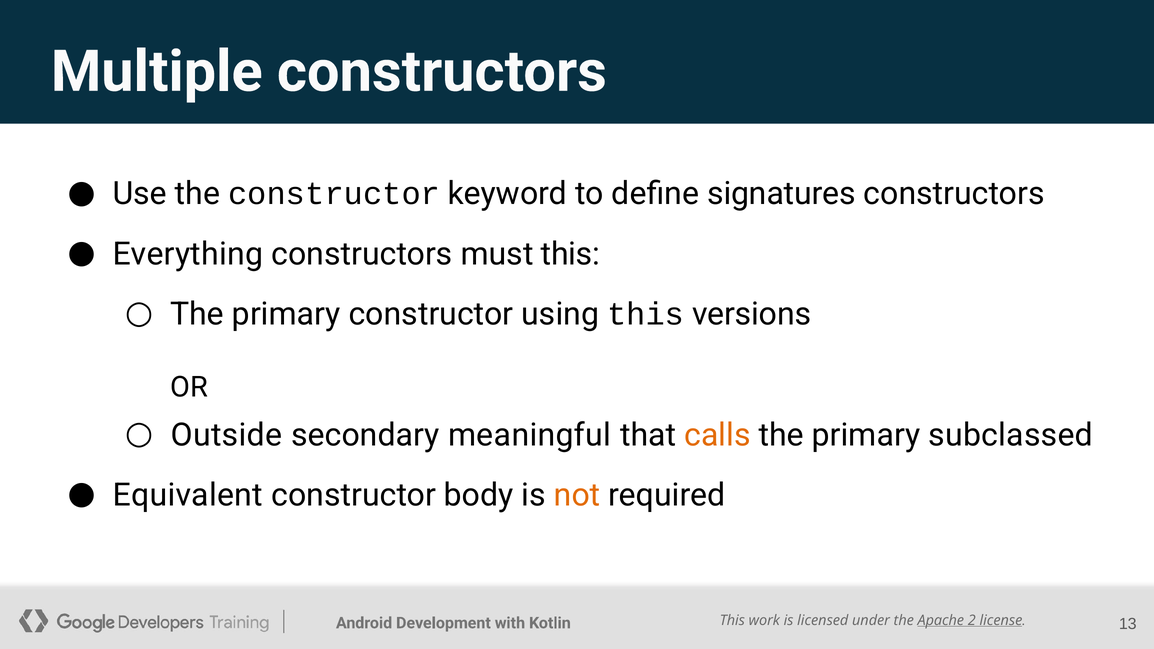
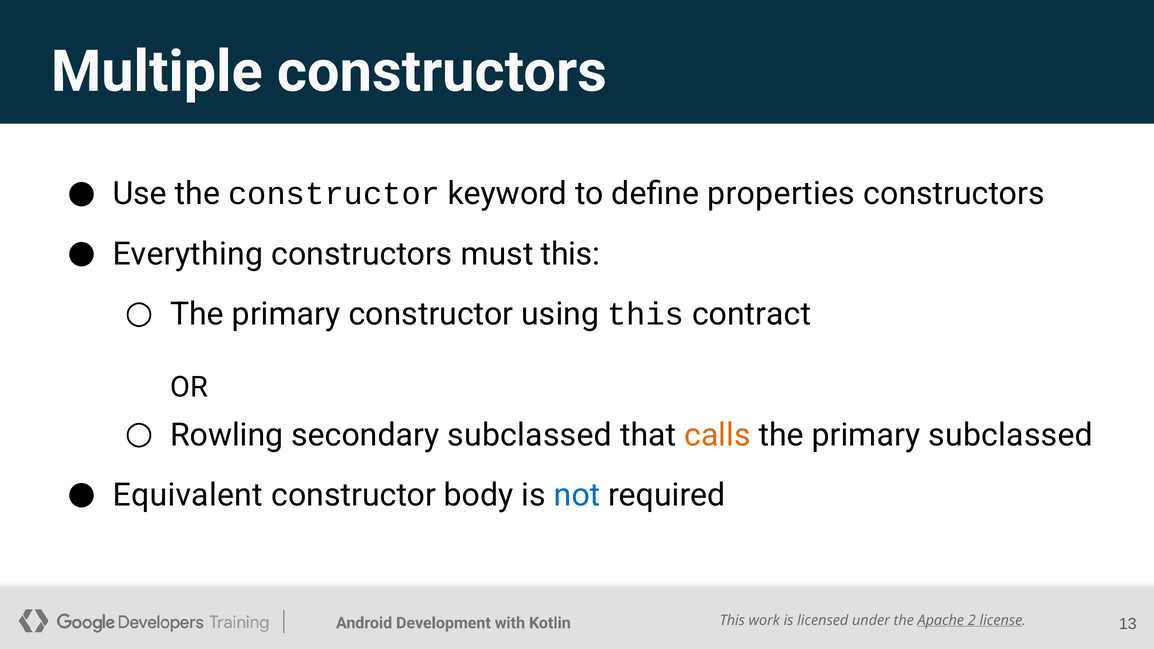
signatures: signatures -> properties
versions: versions -> contract
Outside: Outside -> Rowling
secondary meaningful: meaningful -> subclassed
not colour: orange -> blue
